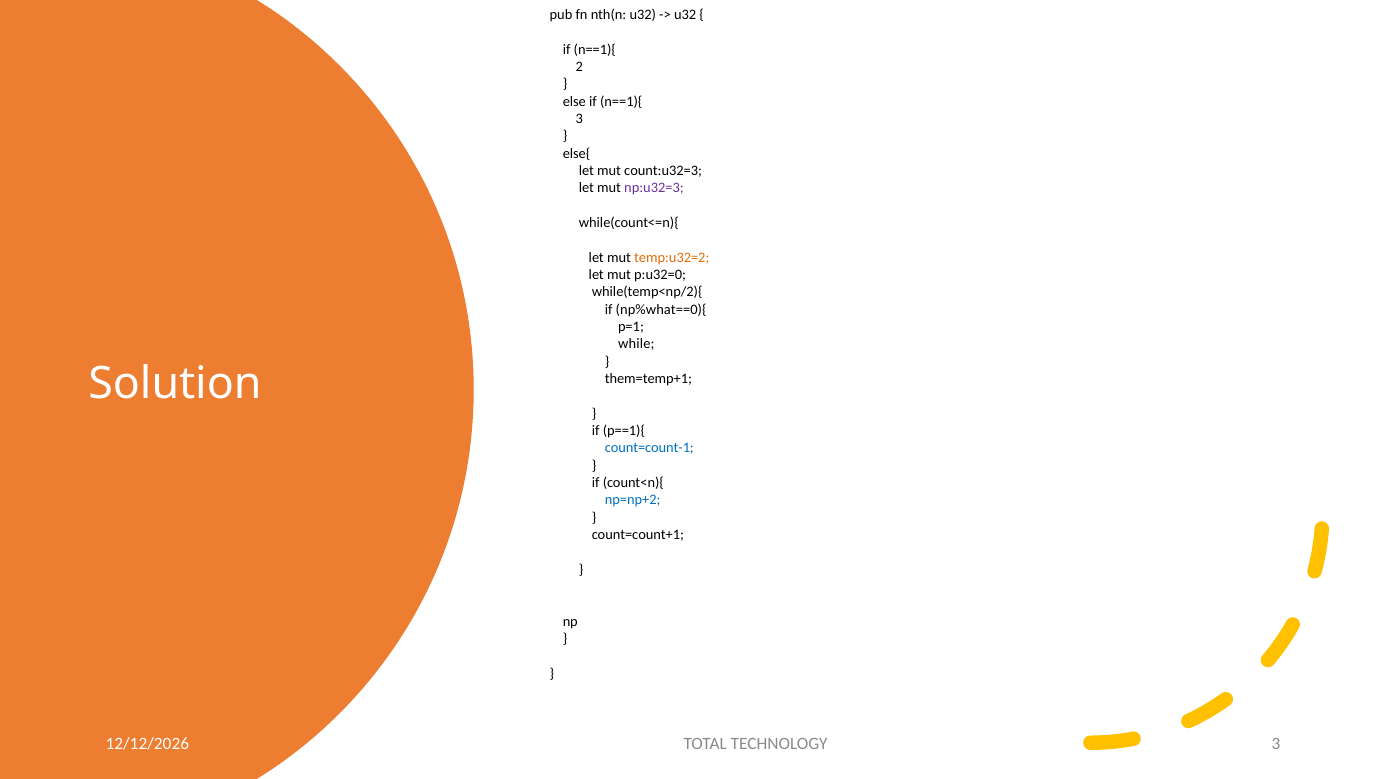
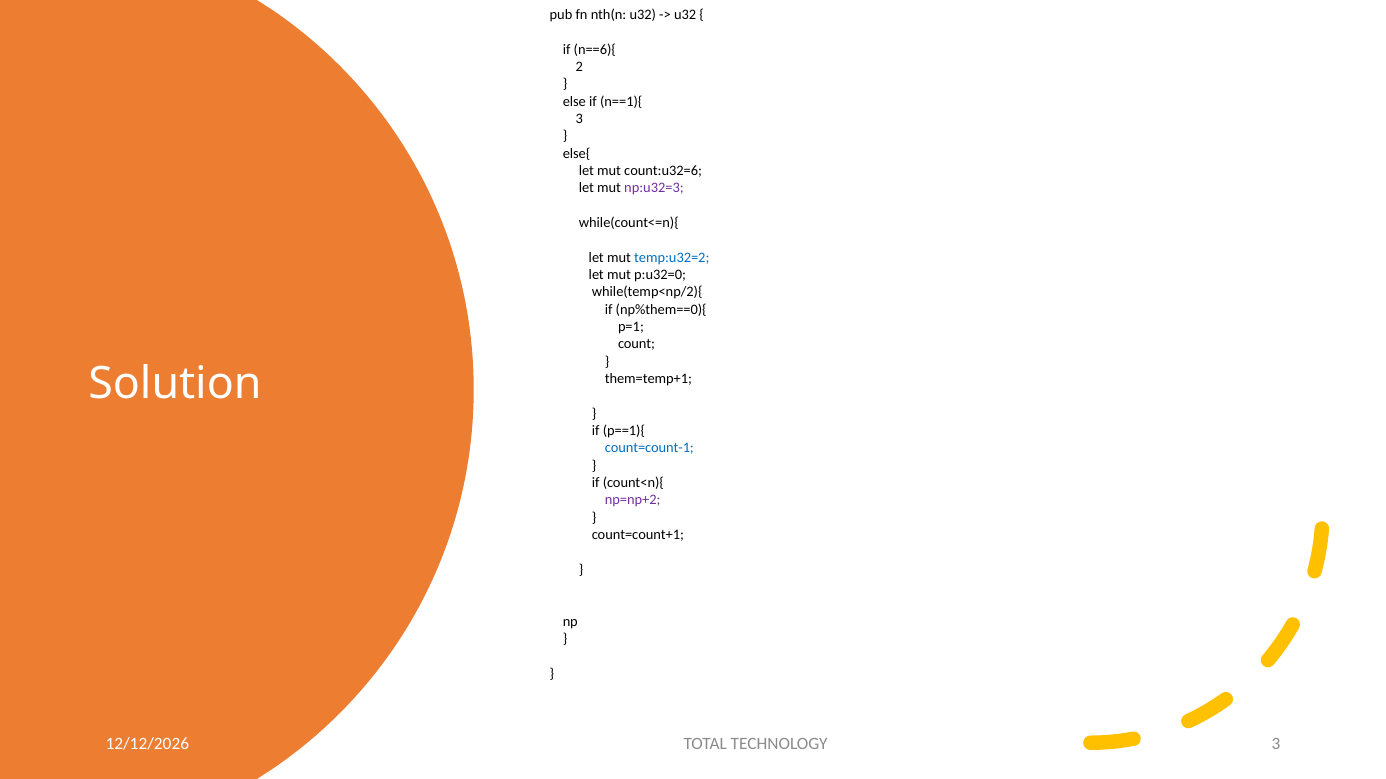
n==1){ at (595, 49): n==1){ -> n==6){
count:u32=3: count:u32=3 -> count:u32=6
temp:u32=2 colour: orange -> blue
np%what==0){: np%what==0){ -> np%them==0){
while: while -> count
np=np+2 colour: blue -> purple
